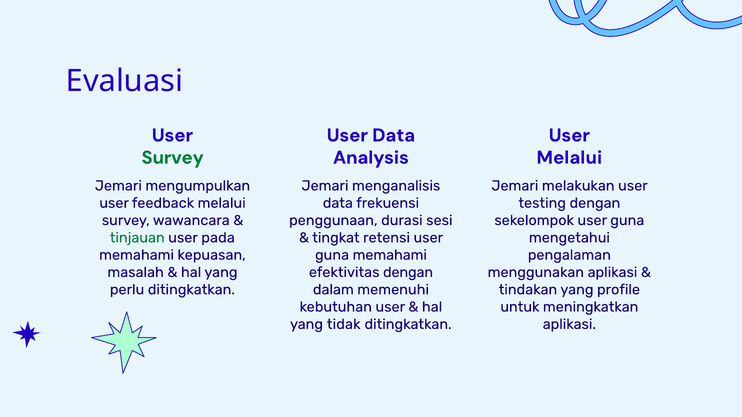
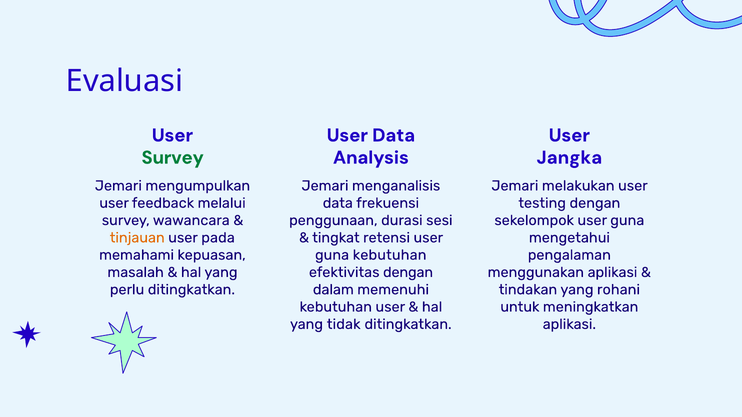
Melalui at (569, 158): Melalui -> Jangka
tinjauan colour: green -> orange
guna memahami: memahami -> kebutuhan
profile: profile -> rohani
